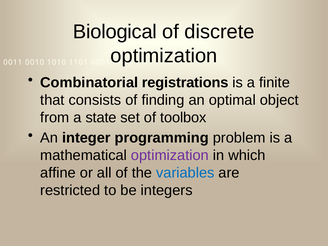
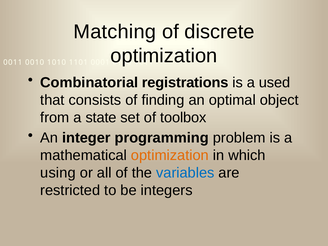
Biological: Biological -> Matching
finite: finite -> used
optimization at (170, 155) colour: purple -> orange
affine: affine -> using
